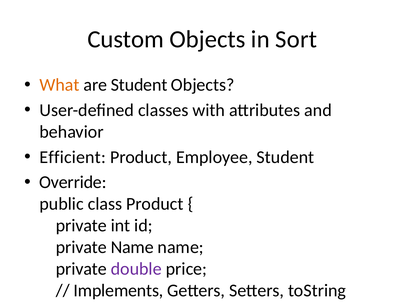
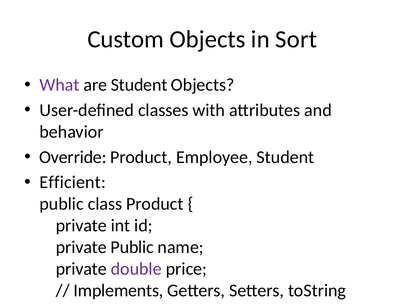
What colour: orange -> purple
Efficient: Efficient -> Override
Override: Override -> Efficient
private Name: Name -> Public
